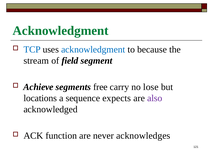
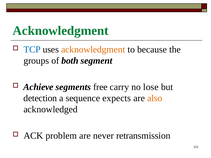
acknowledgment at (93, 50) colour: blue -> orange
stream: stream -> groups
field: field -> both
locations: locations -> detection
also colour: purple -> orange
function: function -> problem
acknowledges: acknowledges -> retransmission
